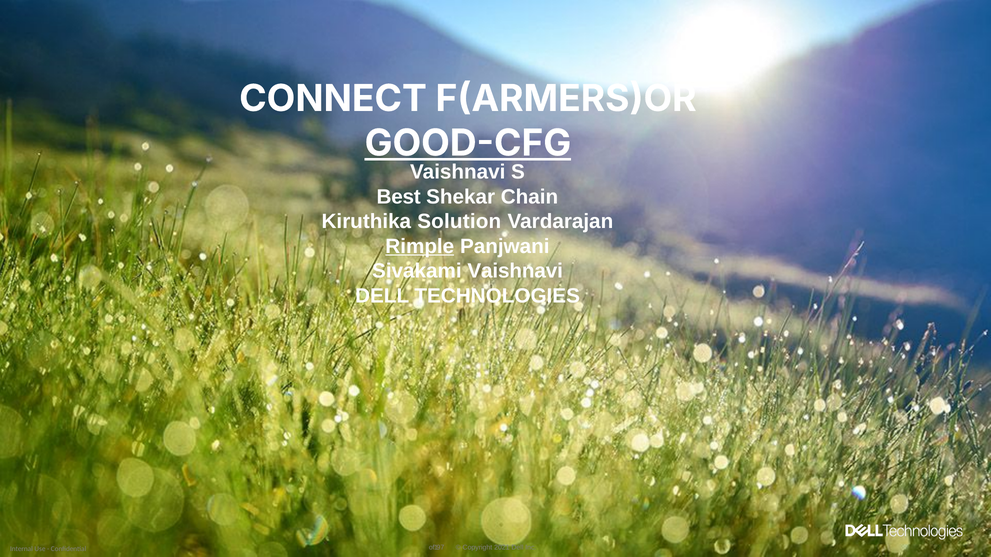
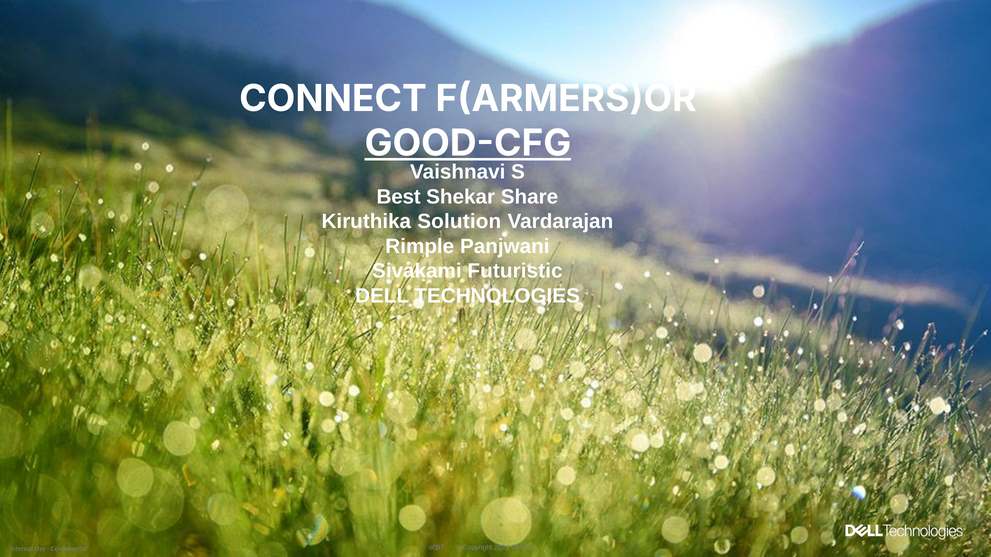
Chain: Chain -> Share
Rimple underline: present -> none
Sivakami Vaishnavi: Vaishnavi -> Futuristic
